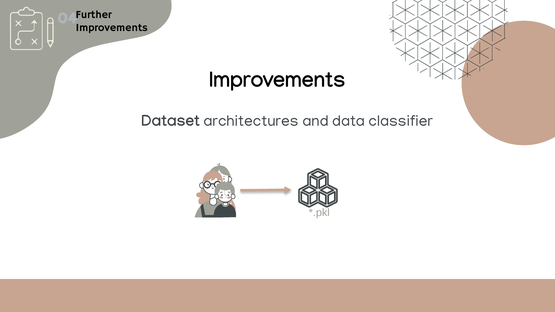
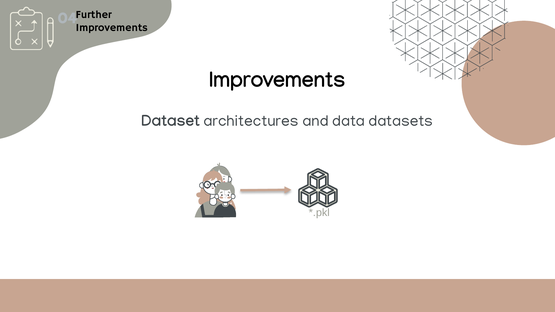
classifier: classifier -> datasets
